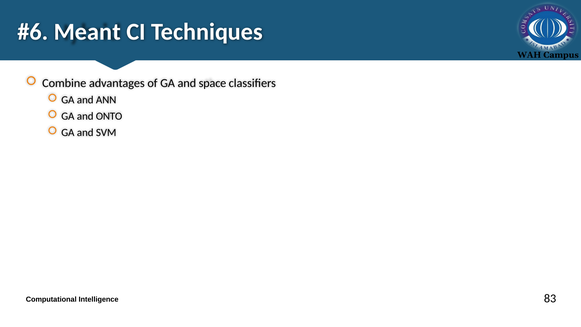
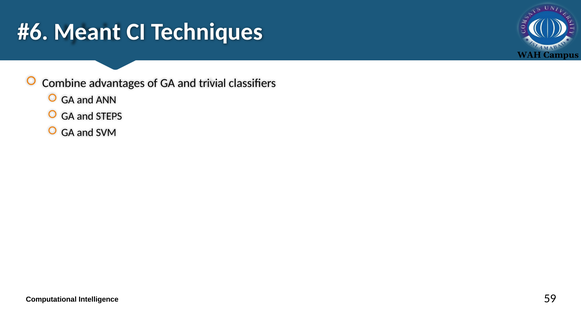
space: space -> trivial
ONTO: ONTO -> STEPS
83: 83 -> 59
